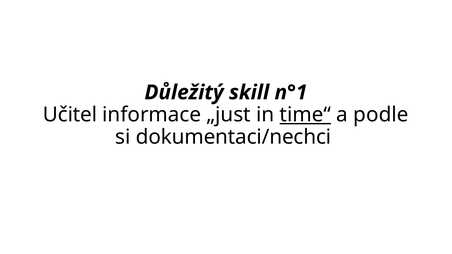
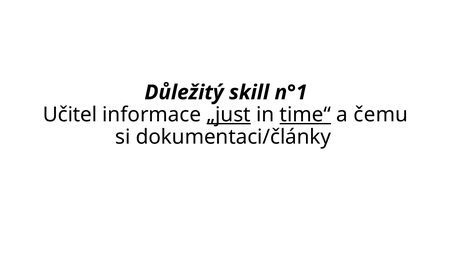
„just underline: none -> present
podle: podle -> čemu
dokumentaci/nechci: dokumentaci/nechci -> dokumentaci/články
